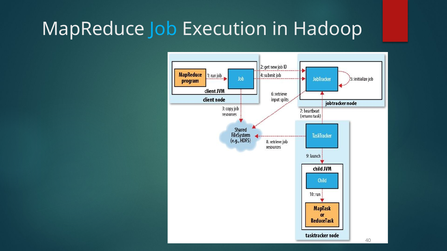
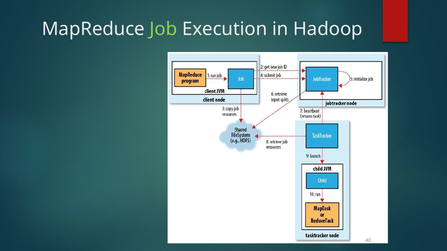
Job colour: light blue -> light green
